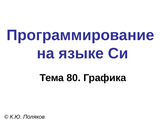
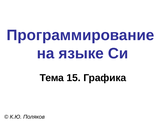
80: 80 -> 15
